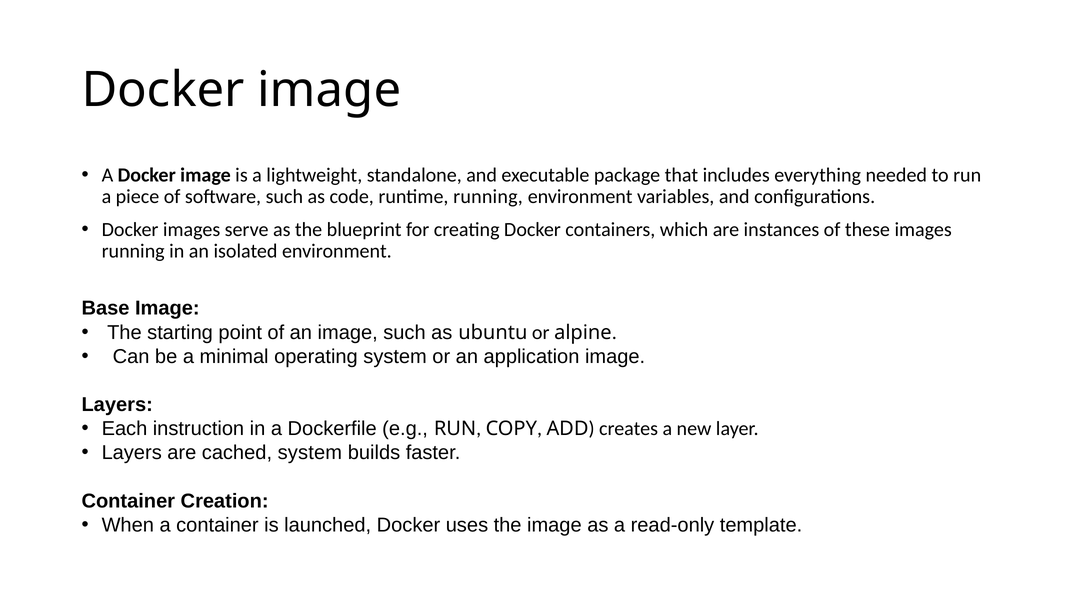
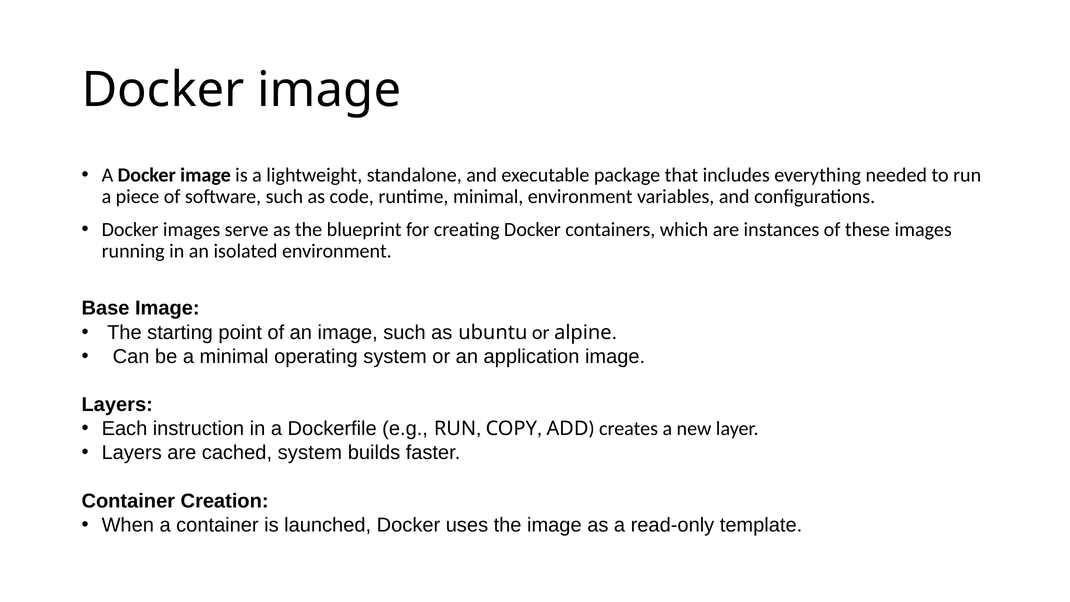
runtime running: running -> minimal
